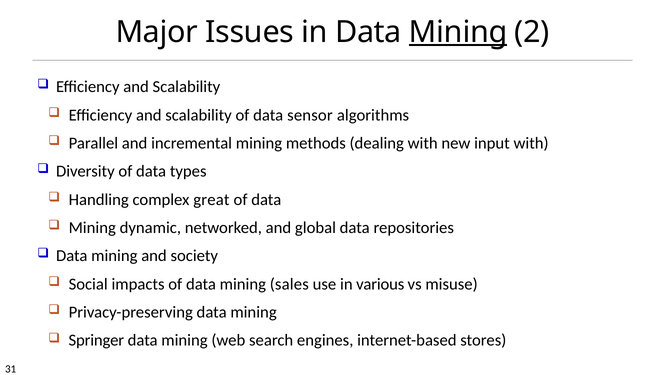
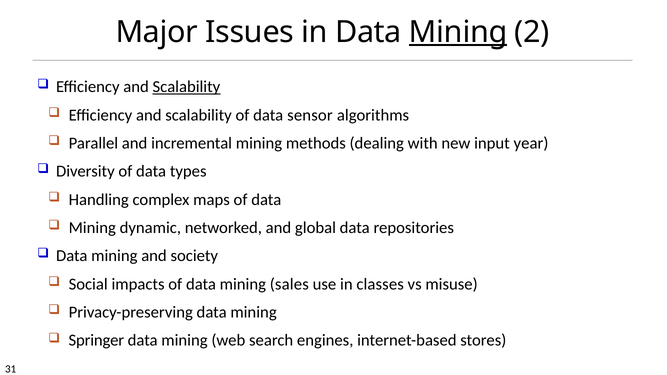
Scalability at (186, 87) underline: none -> present
input with: with -> year
great: great -> maps
various: various -> classes
